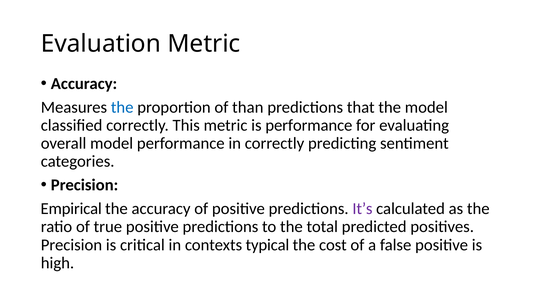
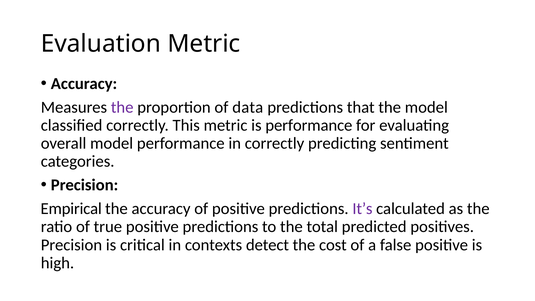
the at (122, 107) colour: blue -> purple
than: than -> data
typical: typical -> detect
